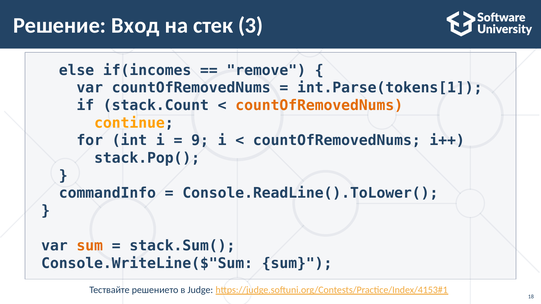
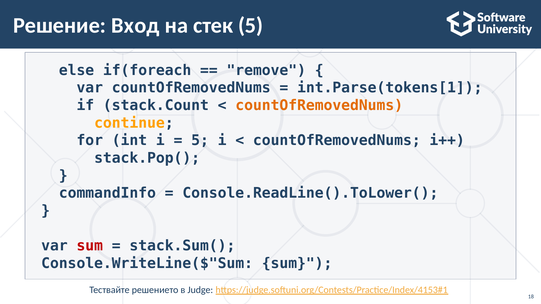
стек 3: 3 -> 5
if(incomes: if(incomes -> if(foreach
9 at (200, 141): 9 -> 5
sum at (90, 246) colour: orange -> red
